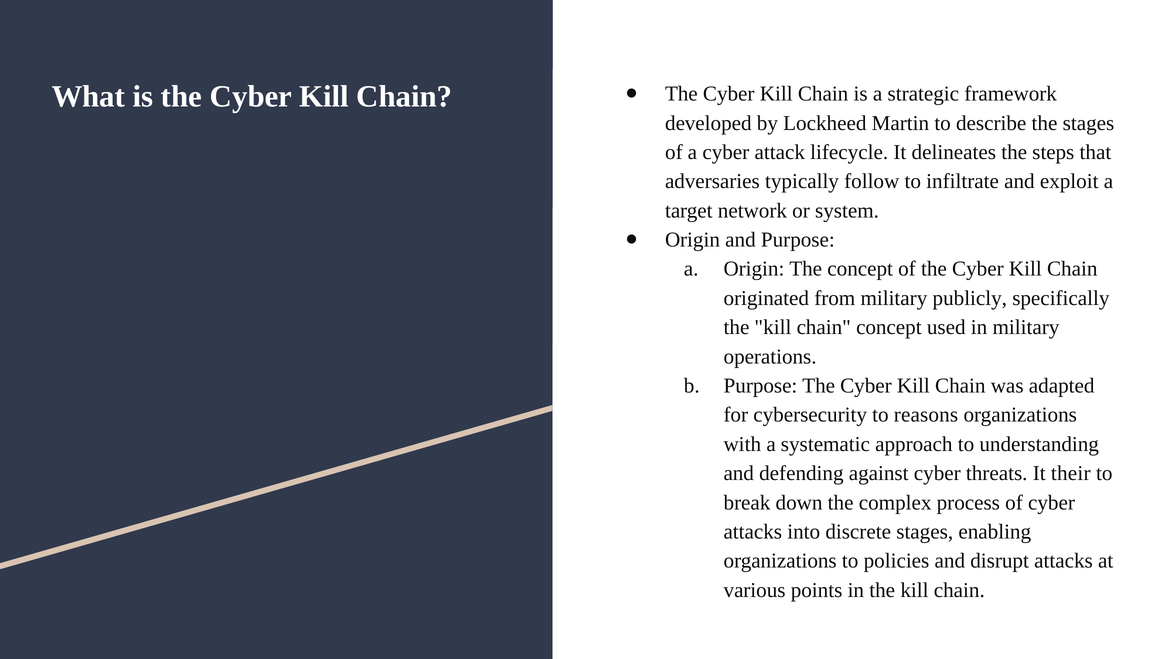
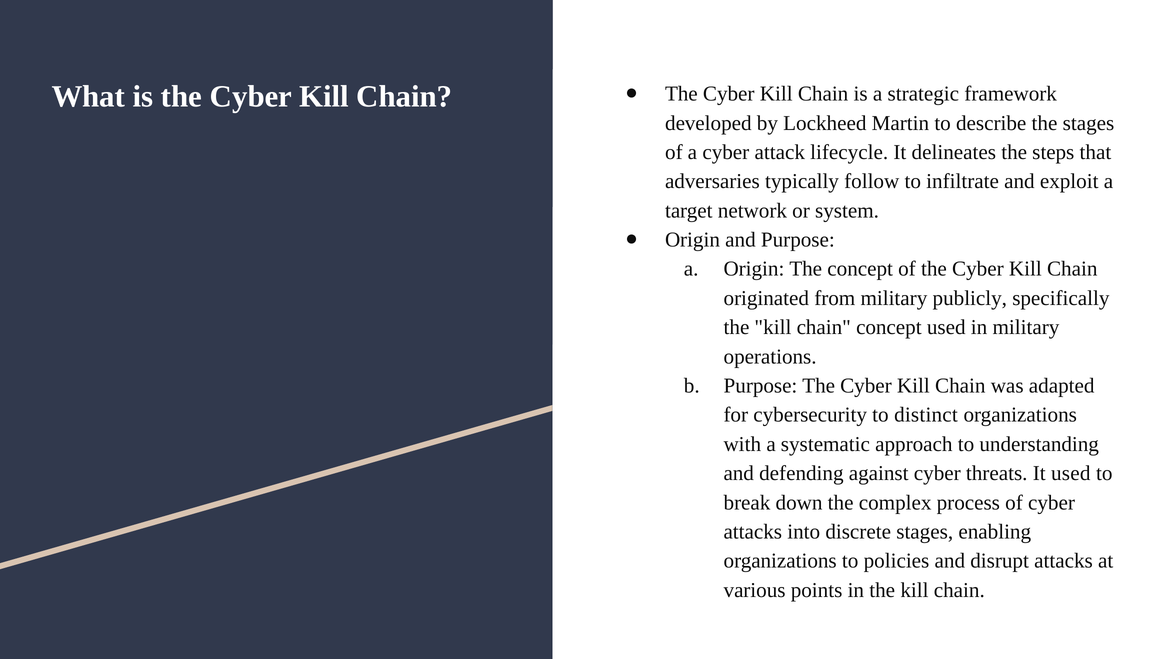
reasons: reasons -> distinct
It their: their -> used
